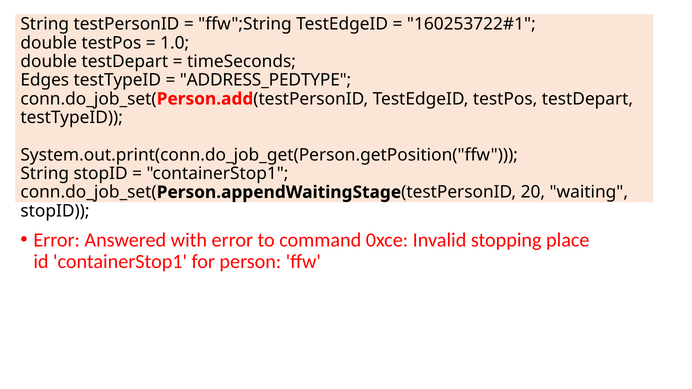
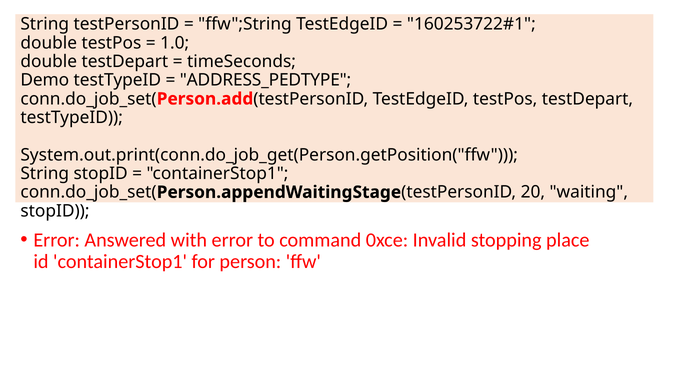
Edges: Edges -> Demo
